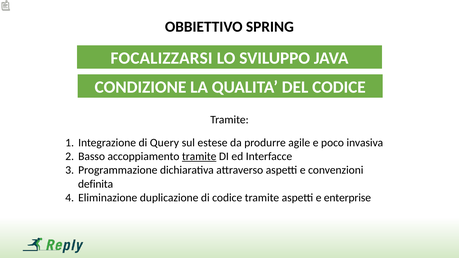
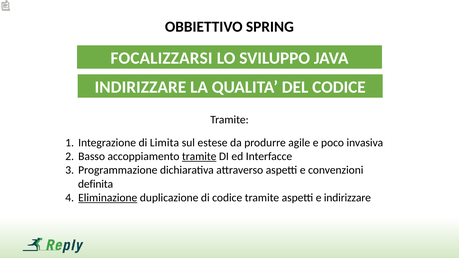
CONDIZIONE at (140, 87): CONDIZIONE -> INDIRIZZARE
Query: Query -> Limita
Eliminazione underline: none -> present
e enterprise: enterprise -> indirizzare
